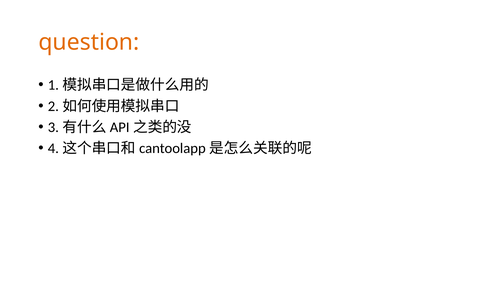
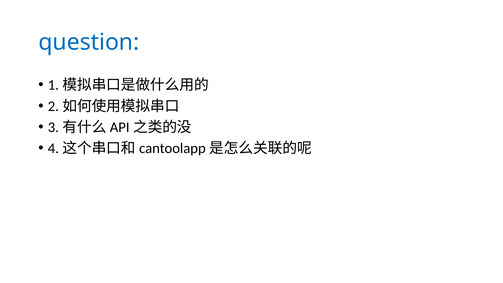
question colour: orange -> blue
